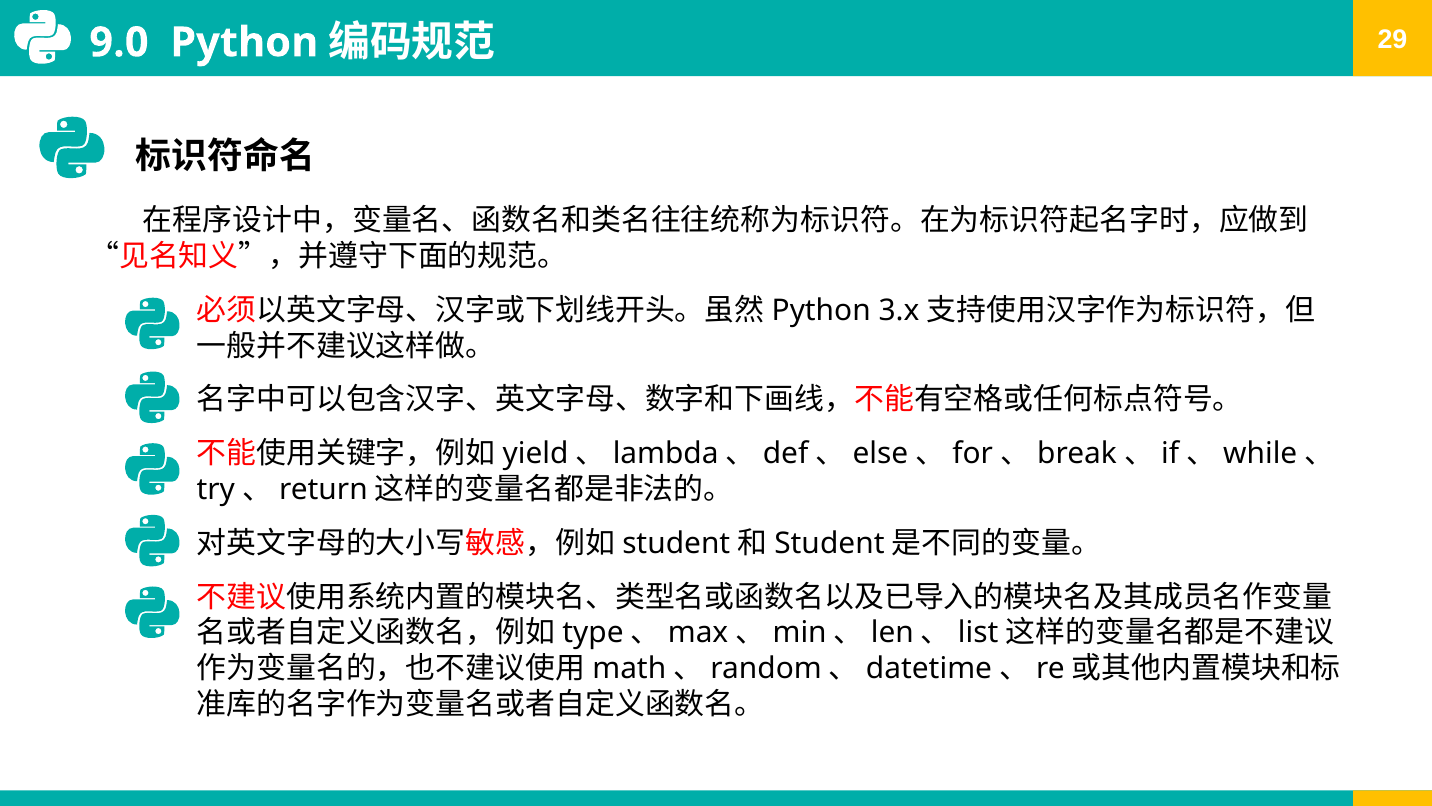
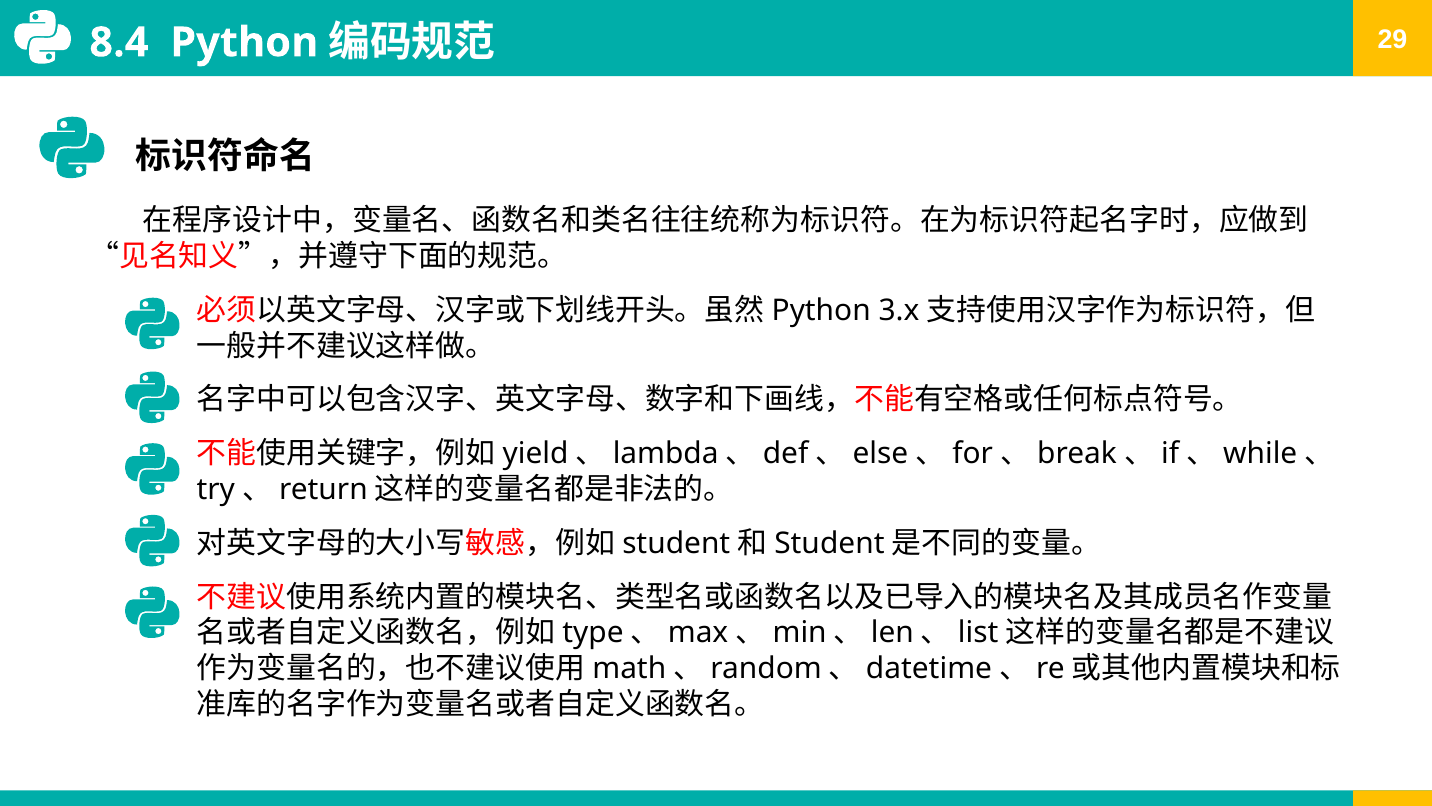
9.0: 9.0 -> 8.4
